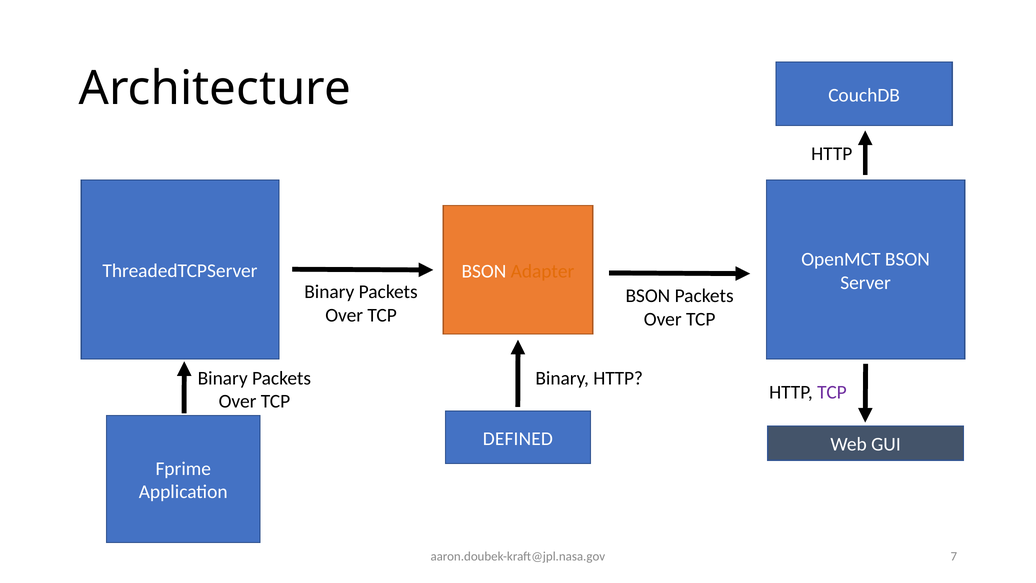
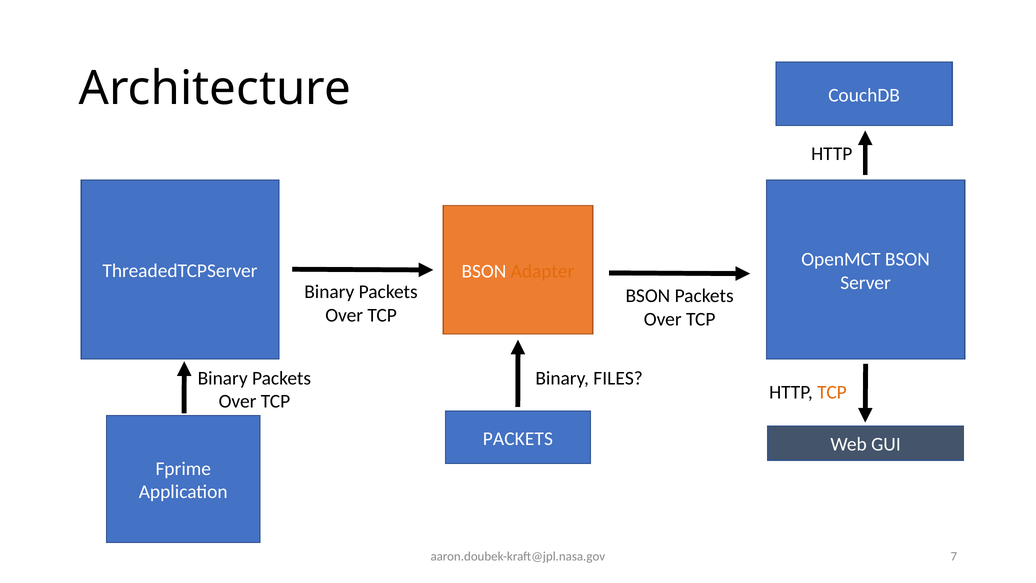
Binary HTTP: HTTP -> FILES
TCP at (832, 392) colour: purple -> orange
DEFINED at (518, 438): DEFINED -> PACKETS
